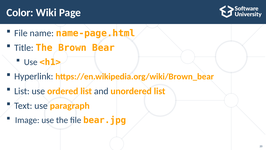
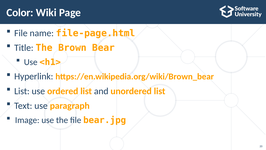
name-page.html: name-page.html -> file-page.html
